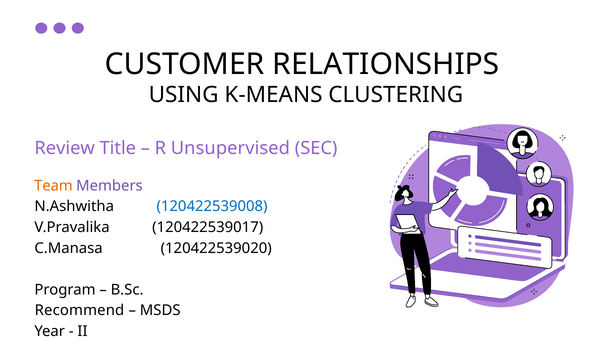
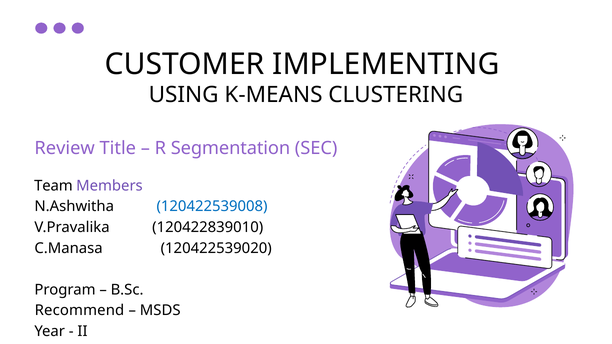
RELATIONSHIPS: RELATIONSHIPS -> IMPLEMENTING
Unsupervised: Unsupervised -> Segmentation
Team colour: orange -> black
120422539017: 120422539017 -> 120422839010
